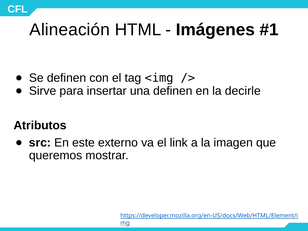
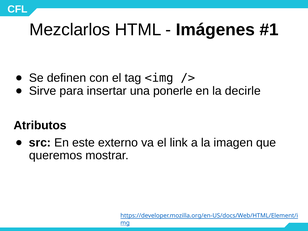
Alineación: Alineación -> Mezclarlos
una definen: definen -> ponerle
